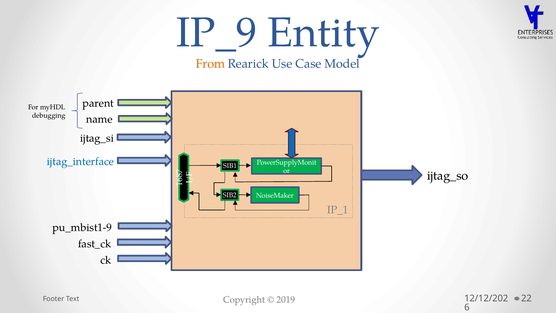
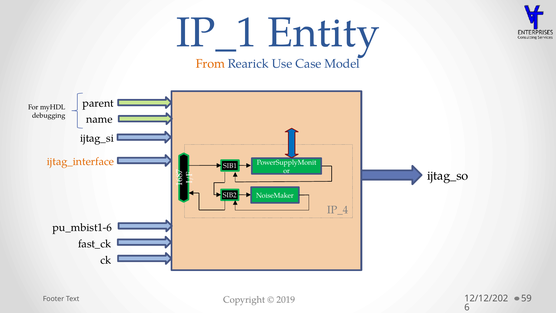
IP_9: IP_9 -> IP_1
ijtag_interface colour: blue -> orange
IP_1: IP_1 -> IP_4
pu_mbist1-9: pu_mbist1-9 -> pu_mbist1-6
22: 22 -> 59
